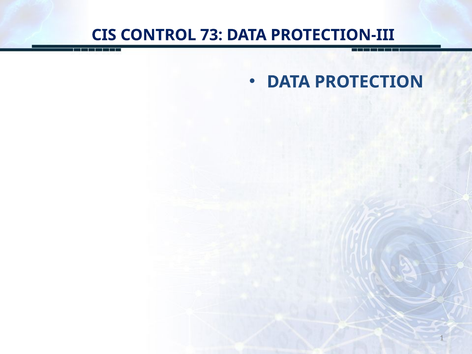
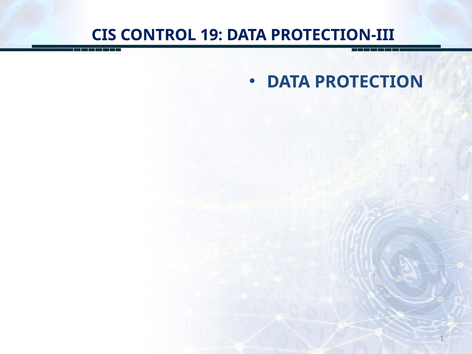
73: 73 -> 19
